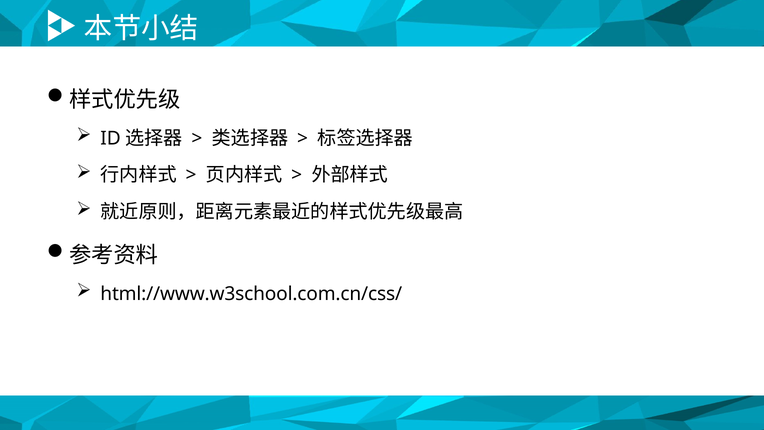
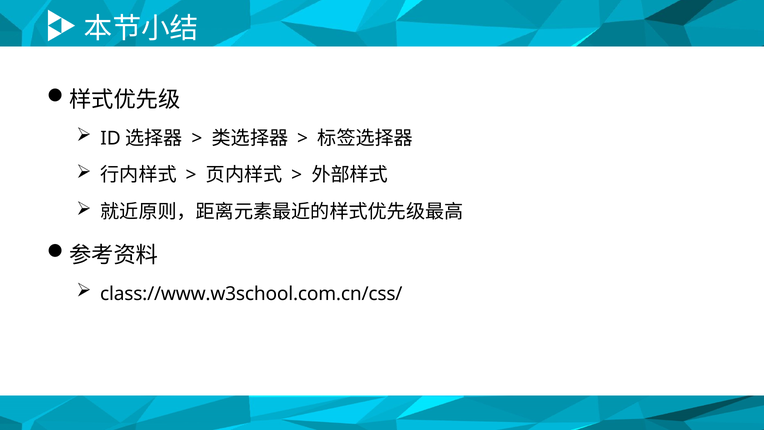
html://www.w3school.com.cn/css/: html://www.w3school.com.cn/css/ -> class://www.w3school.com.cn/css/
